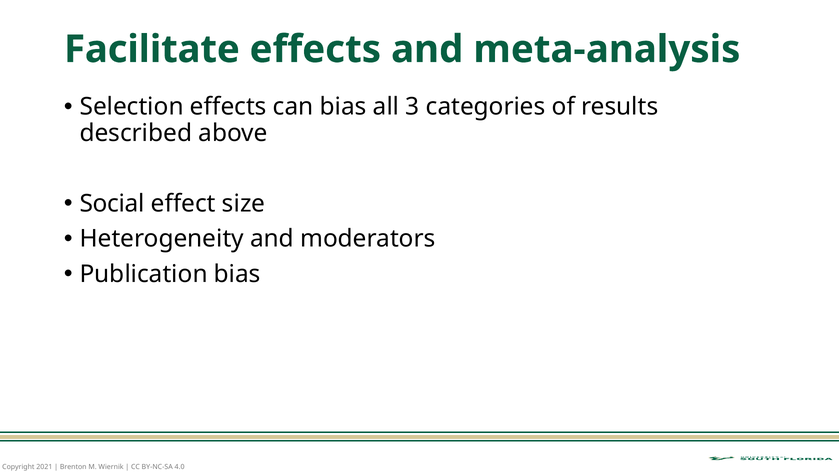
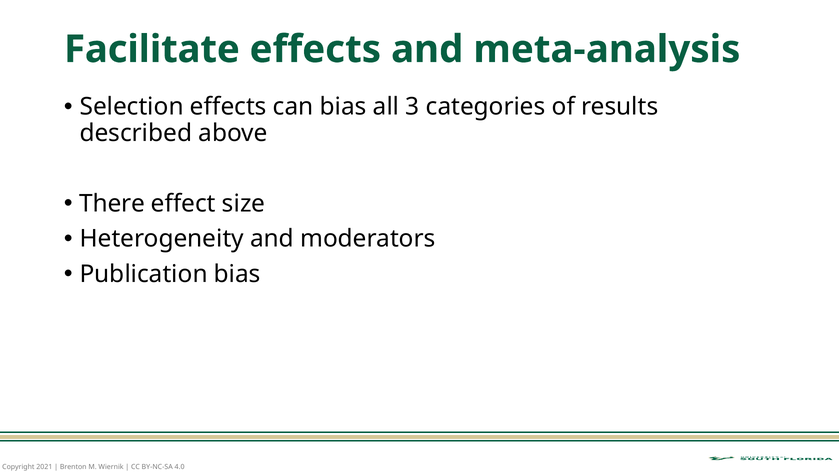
Social: Social -> There
